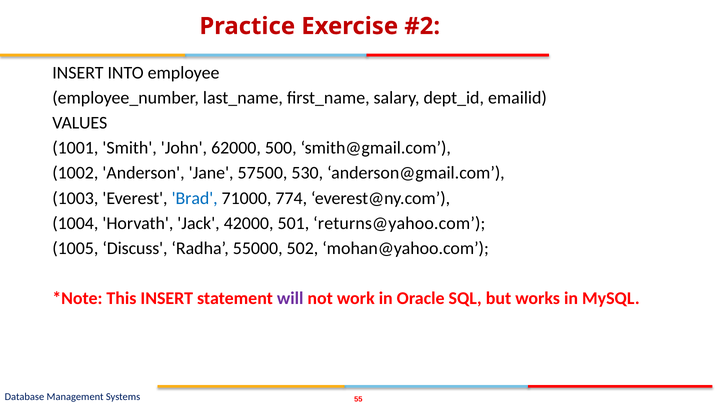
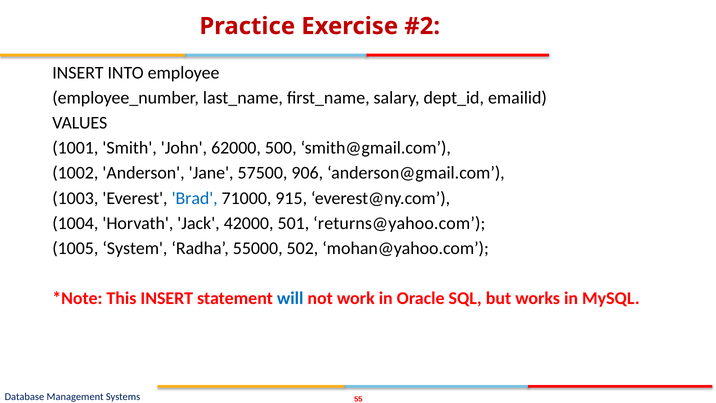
530: 530 -> 906
774: 774 -> 915
Discuss: Discuss -> System
will colour: purple -> blue
